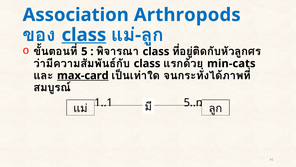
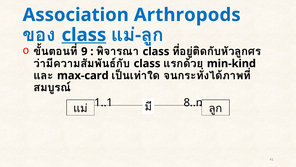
5: 5 -> 9
min-cats: min-cats -> min-kind
max-card underline: present -> none
5..n: 5..n -> 8..n
